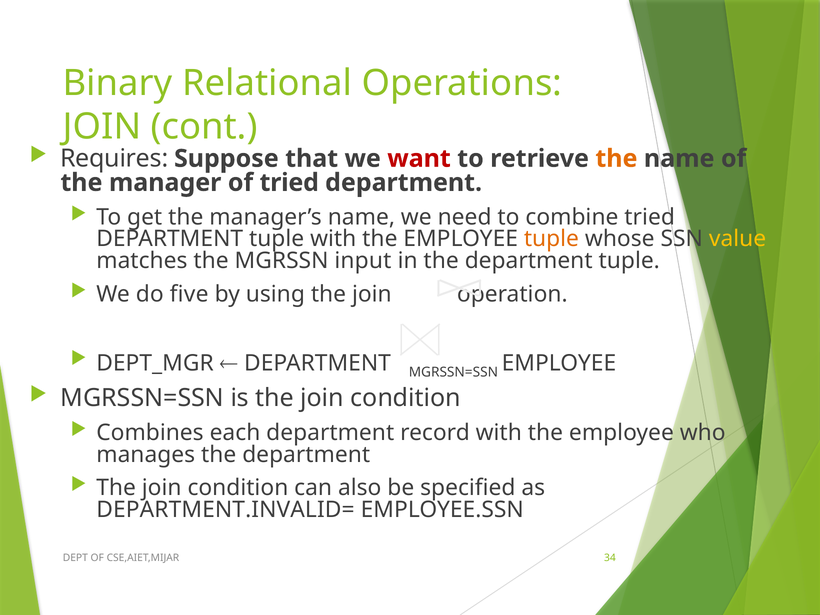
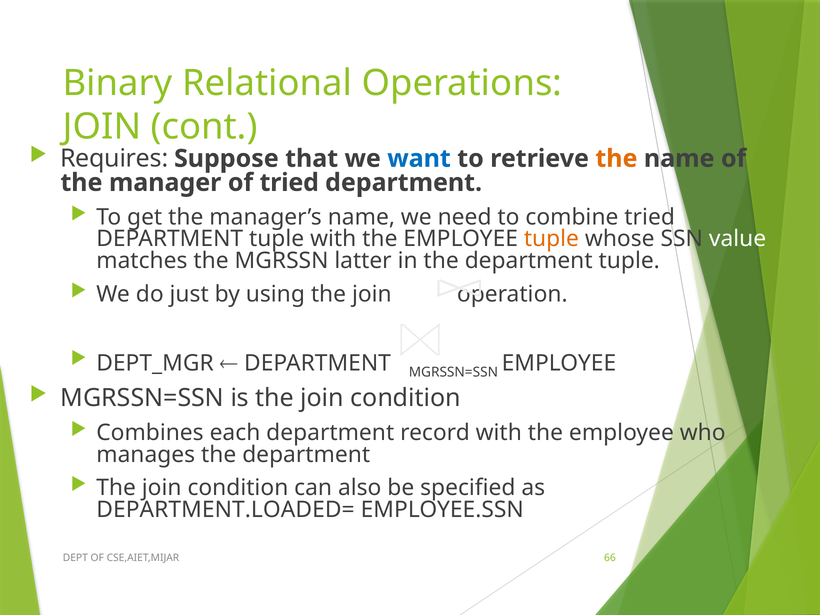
want colour: red -> blue
value colour: yellow -> white
input: input -> latter
five: five -> just
DEPARTMENT.INVALID=: DEPARTMENT.INVALID= -> DEPARTMENT.LOADED=
34: 34 -> 66
